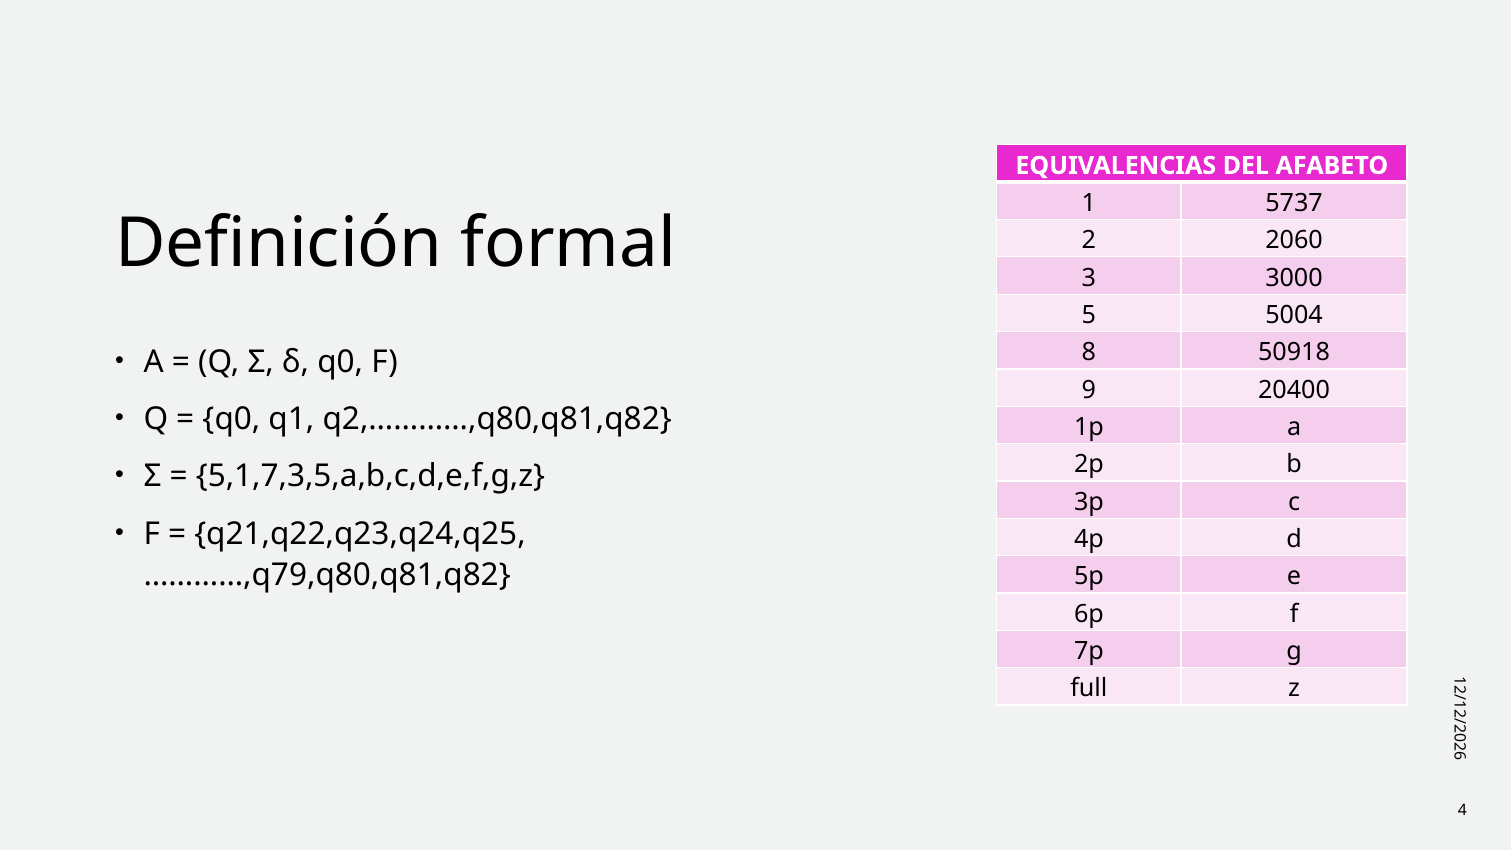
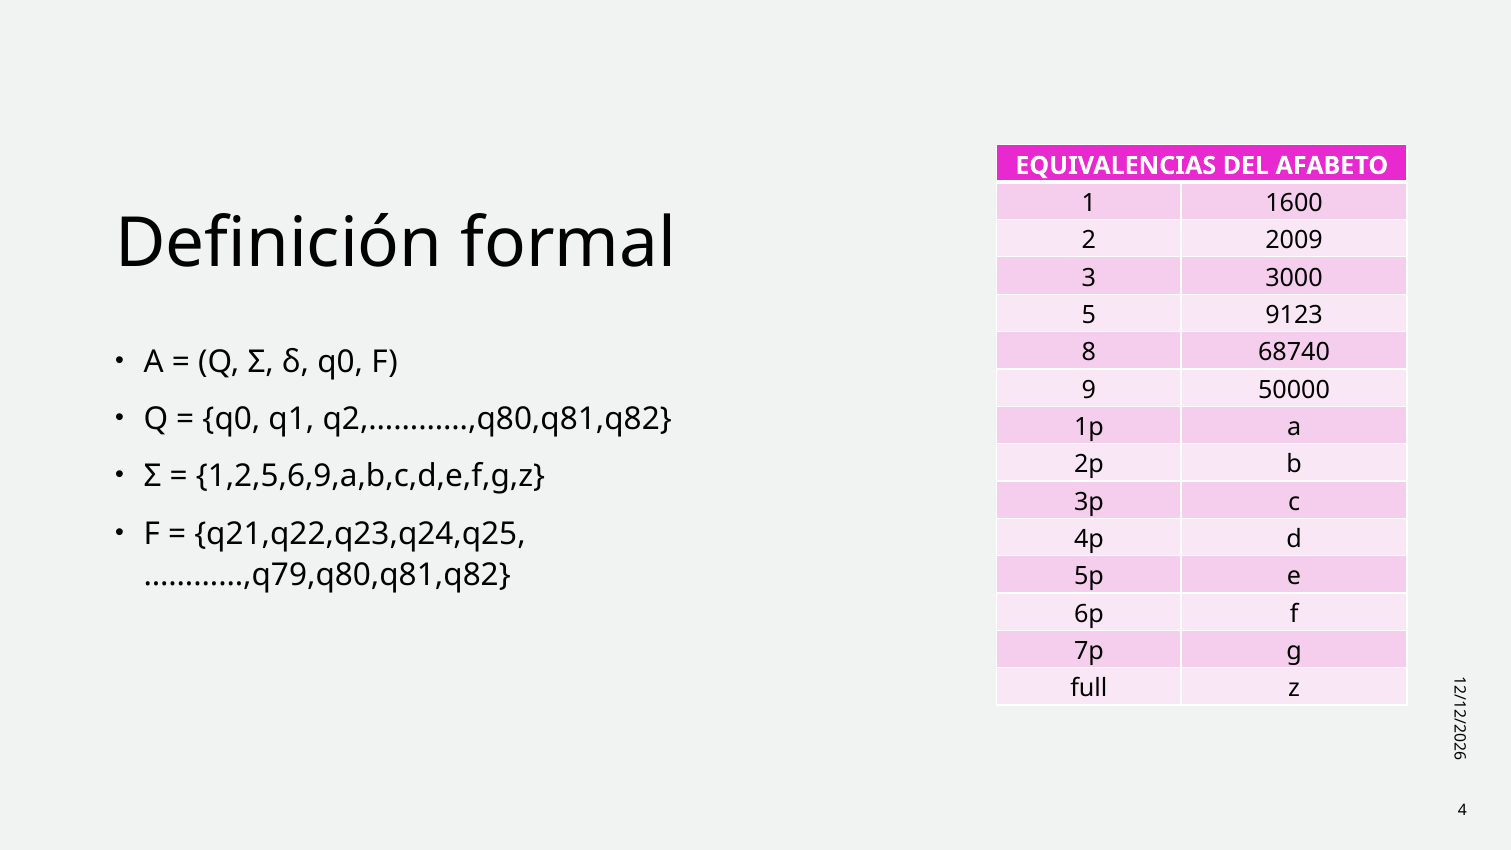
5737: 5737 -> 1600
2060: 2060 -> 2009
5004: 5004 -> 9123
50918: 50918 -> 68740
20400: 20400 -> 50000
5,1,7,3,5,a,b,c,d,e,f,g,z: 5,1,7,3,5,a,b,c,d,e,f,g,z -> 1,2,5,6,9,a,b,c,d,e,f,g,z
